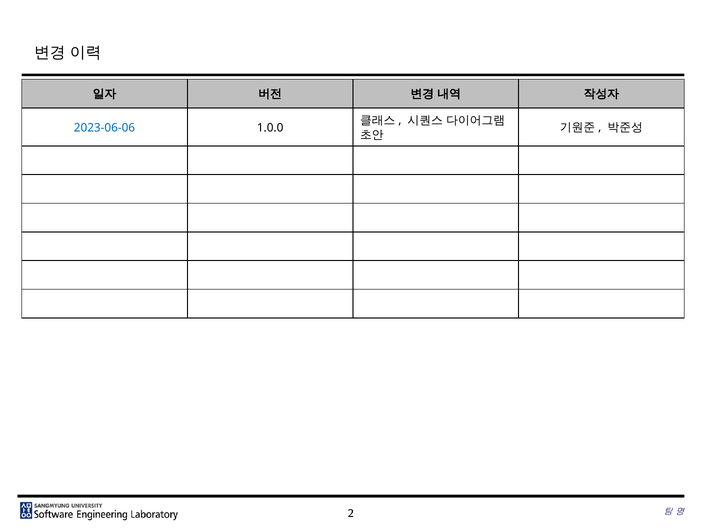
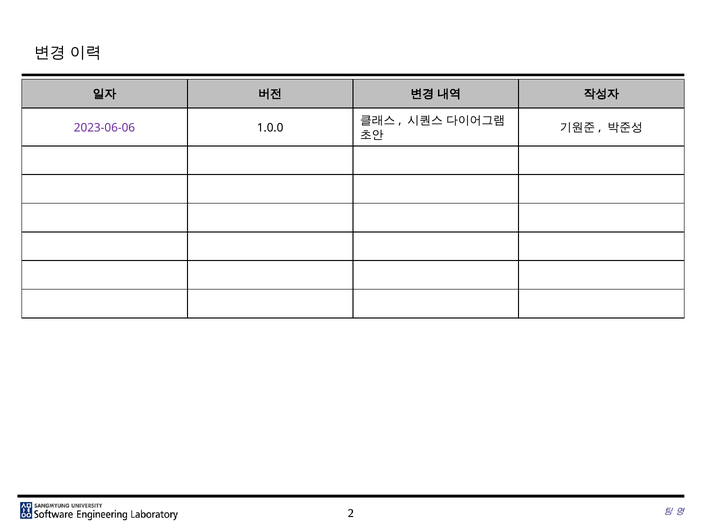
2023-06-06 colour: blue -> purple
